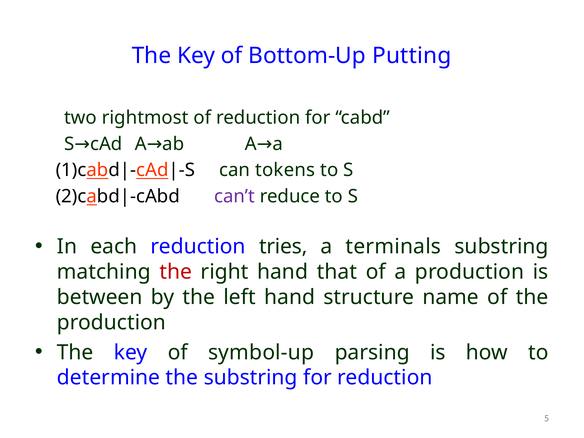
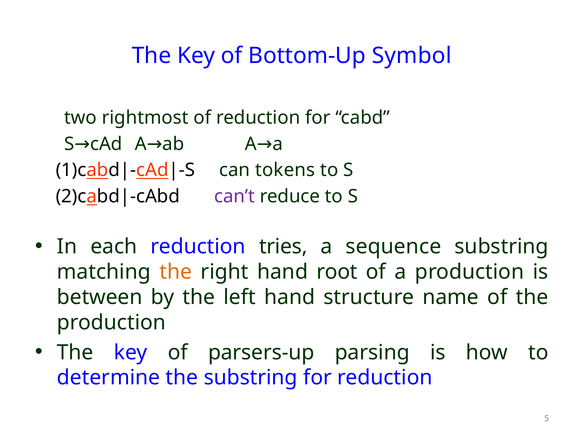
Putting: Putting -> Symbol
terminals: terminals -> sequence
the at (176, 272) colour: red -> orange
that: that -> root
symbol-up: symbol-up -> parsers-up
